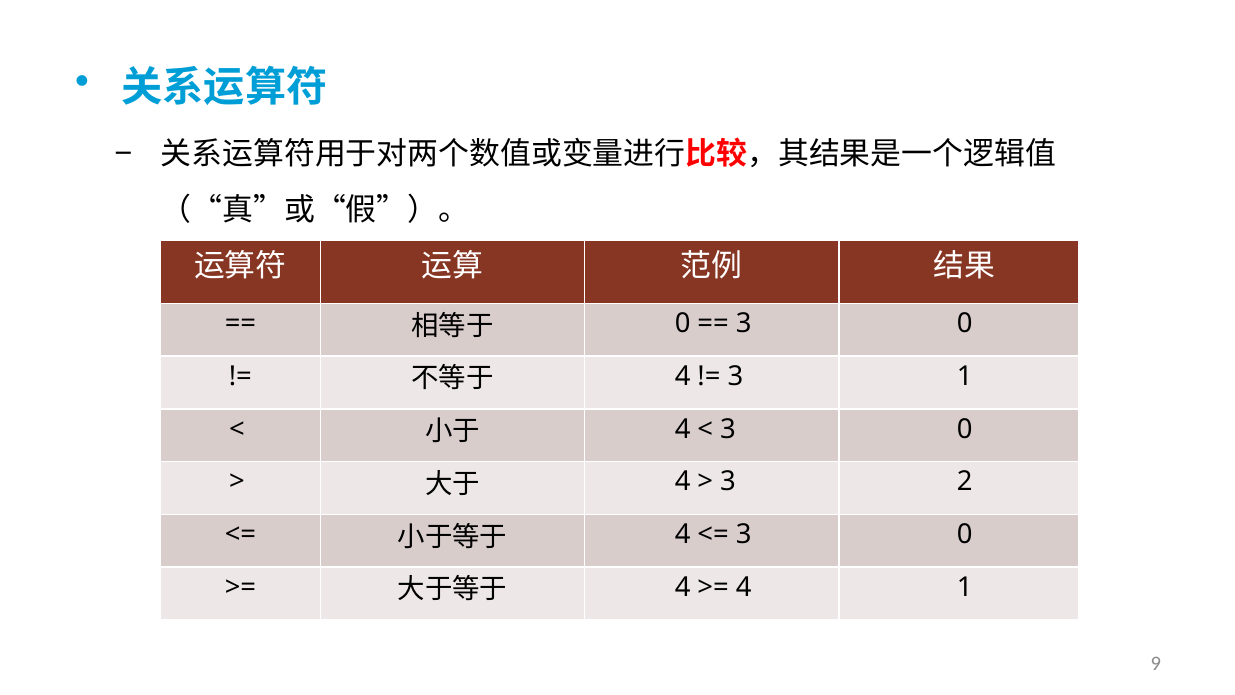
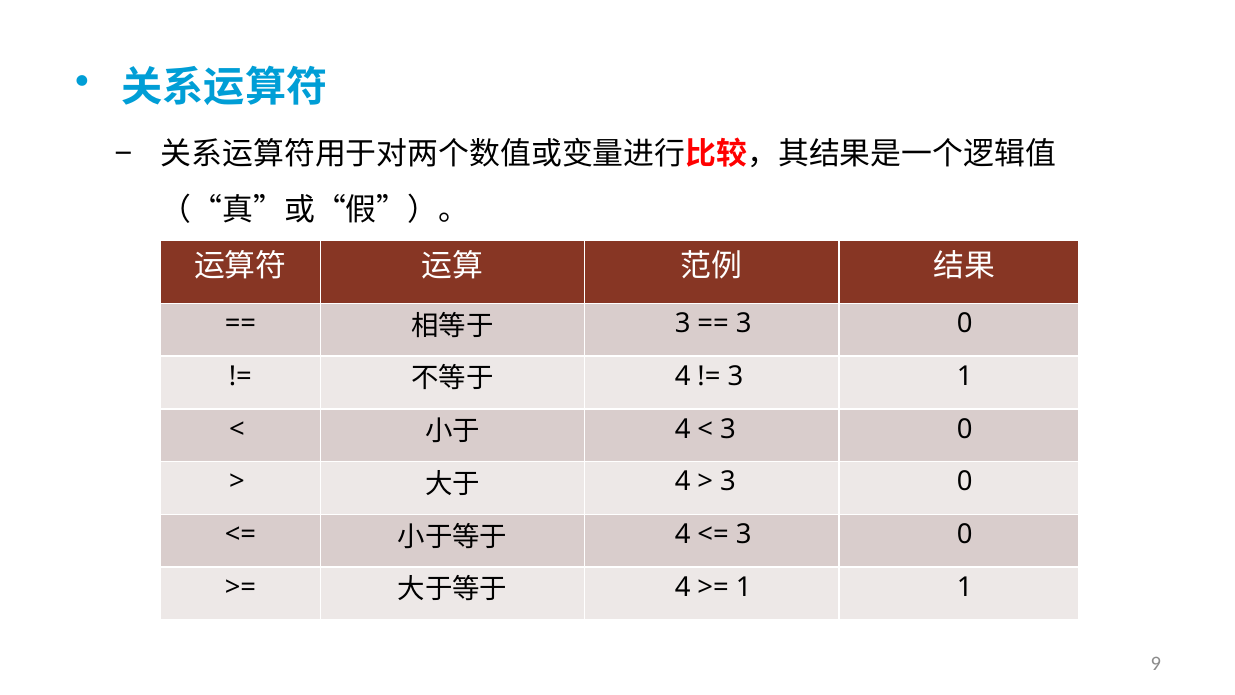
0 at (683, 324): 0 -> 3
2 at (965, 482): 2 -> 0
4 at (744, 587): 4 -> 1
